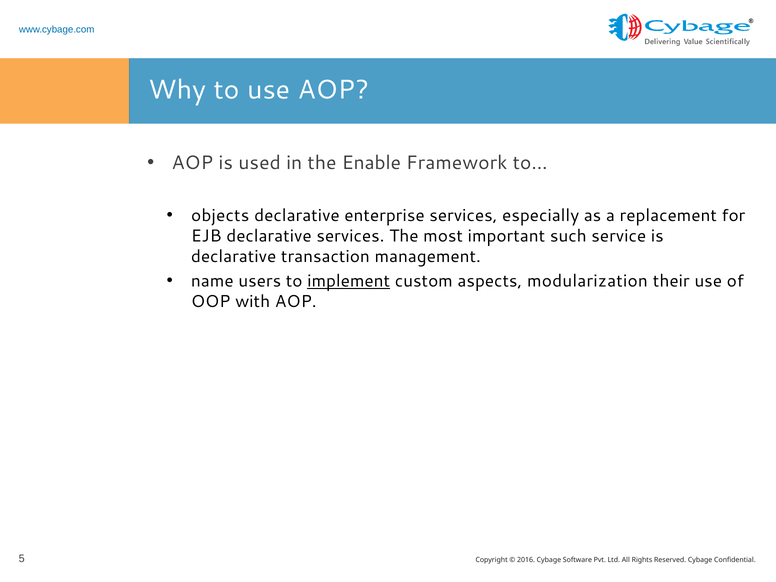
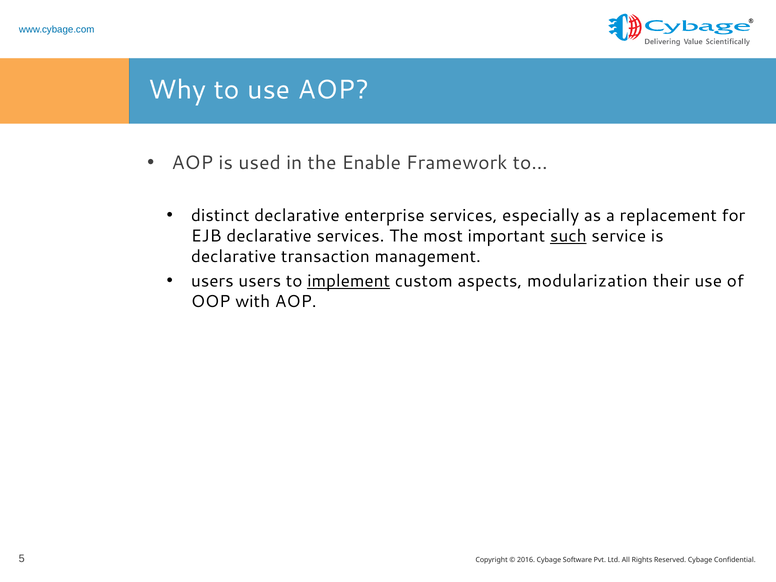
objects: objects -> distinct
such underline: none -> present
name at (212, 281): name -> users
